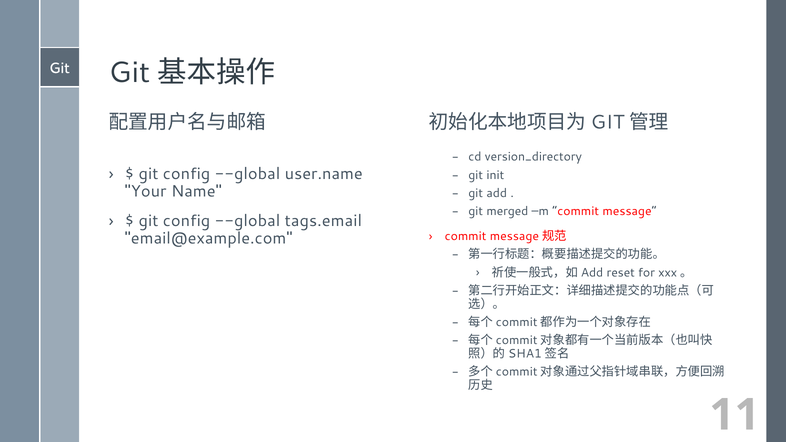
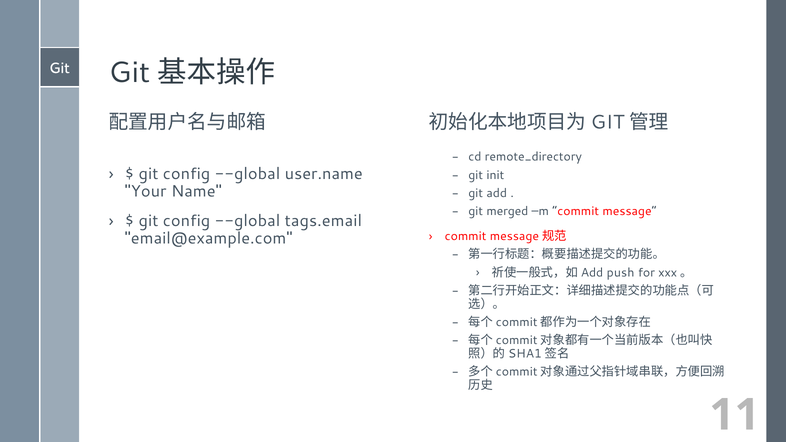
version_directory: version_directory -> remote_directory
reset: reset -> push
